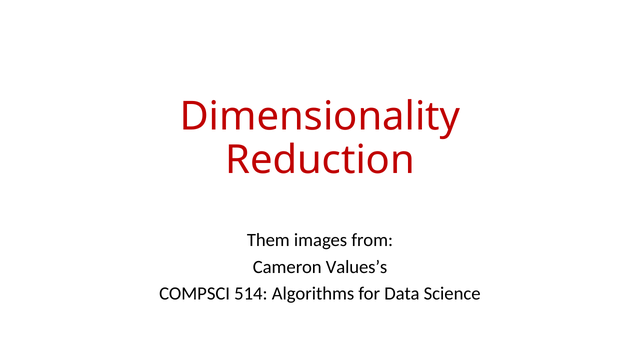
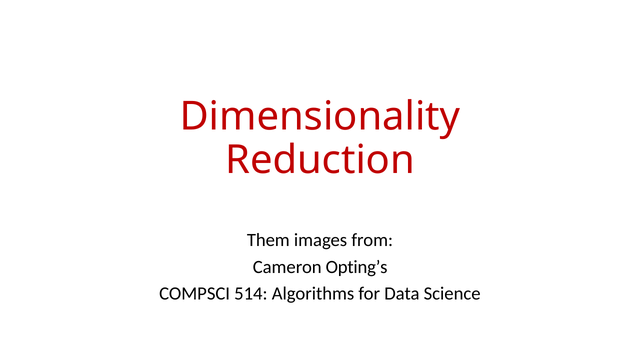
Values’s: Values’s -> Opting’s
